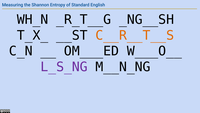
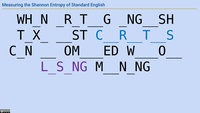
C__R__T__S colour: orange -> blue
